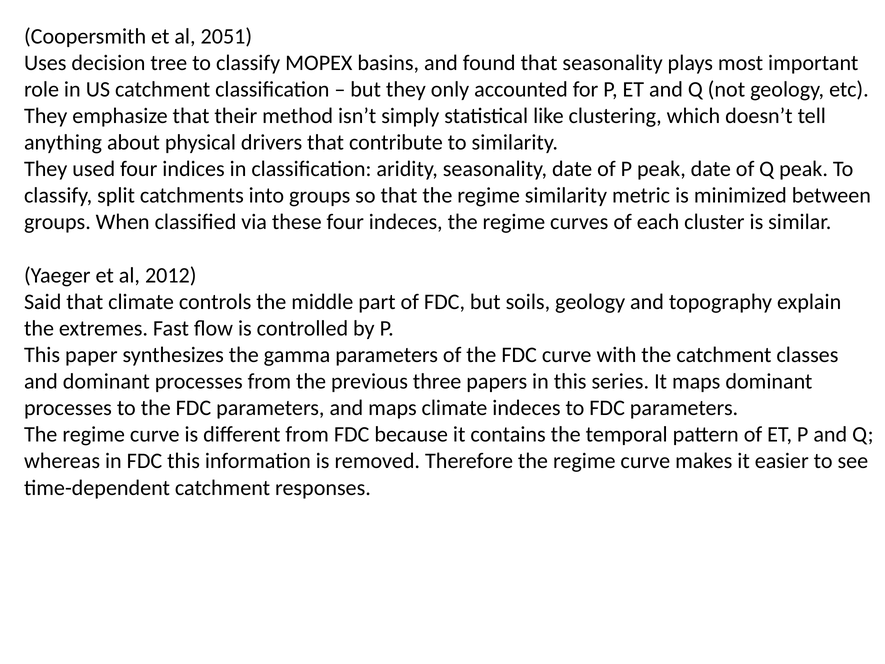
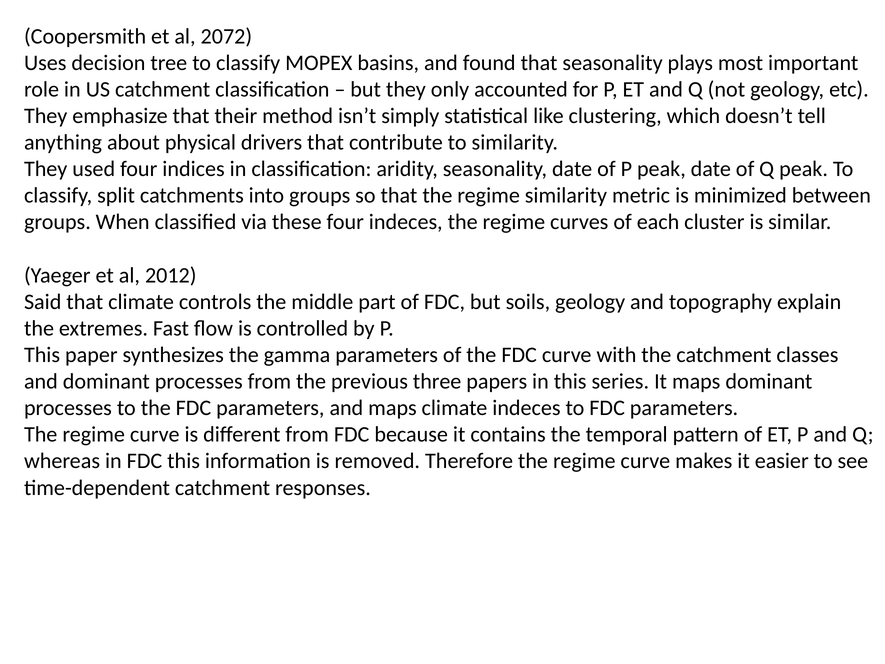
2051: 2051 -> 2072
